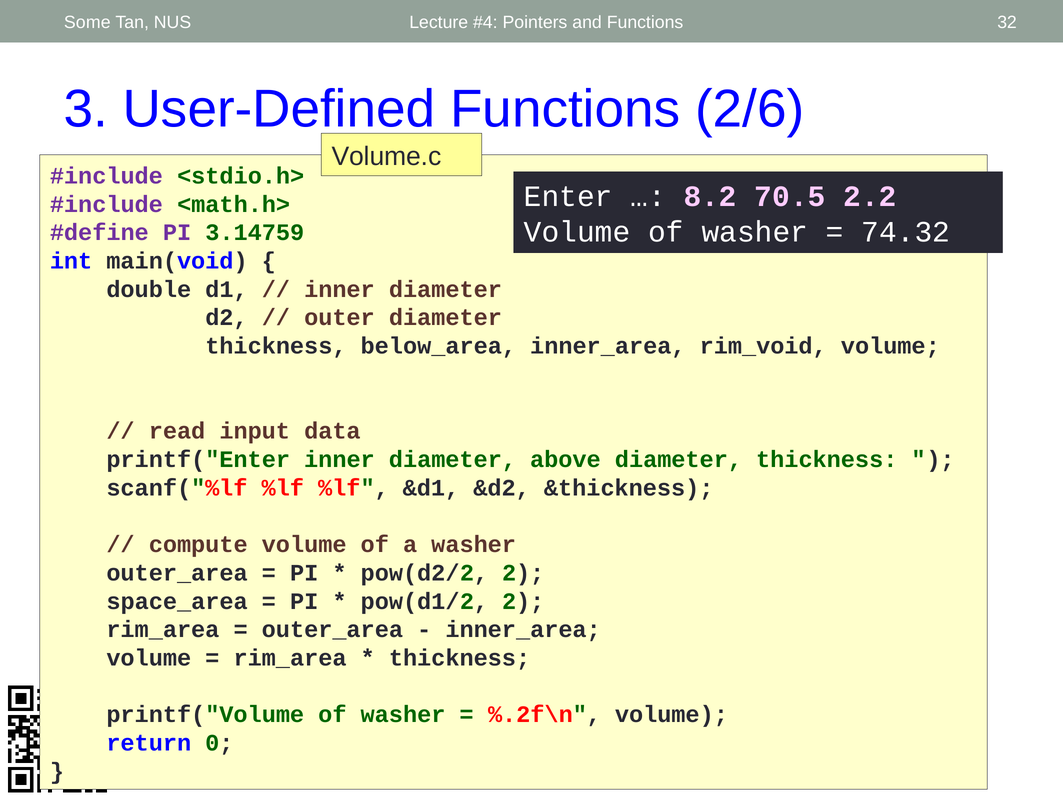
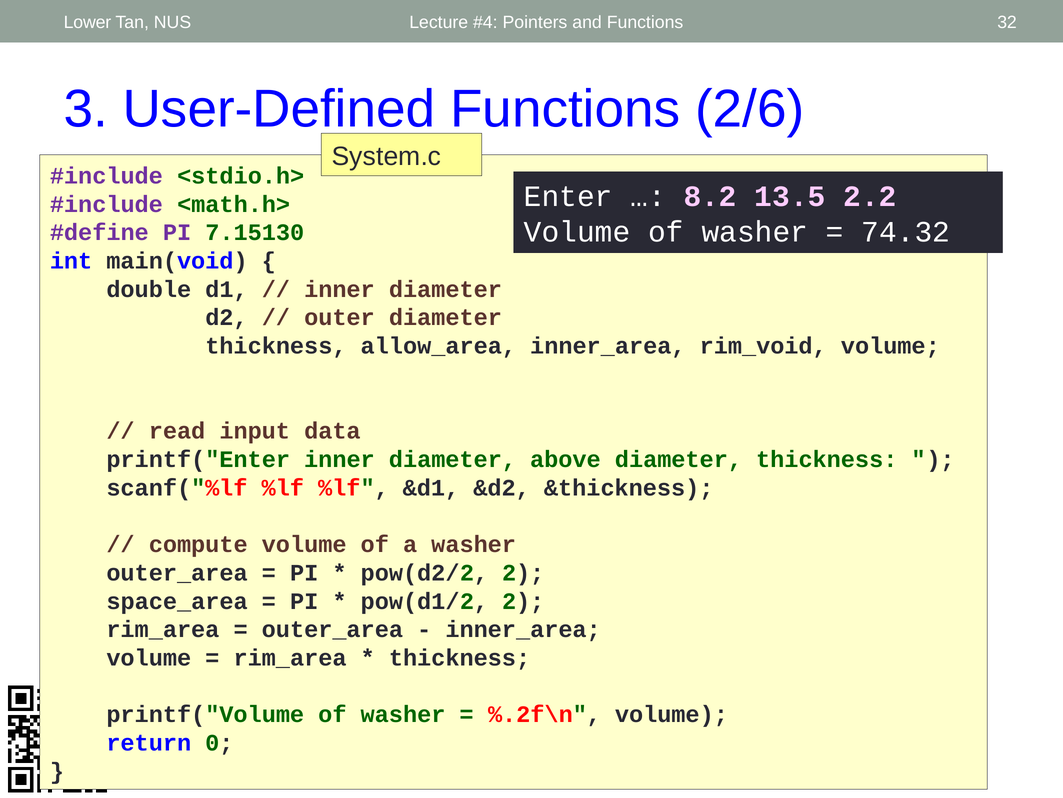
Some: Some -> Lower
Volume.c: Volume.c -> System.c
70.5: 70.5 -> 13.5
3.14759: 3.14759 -> 7.15130
below_area: below_area -> allow_area
